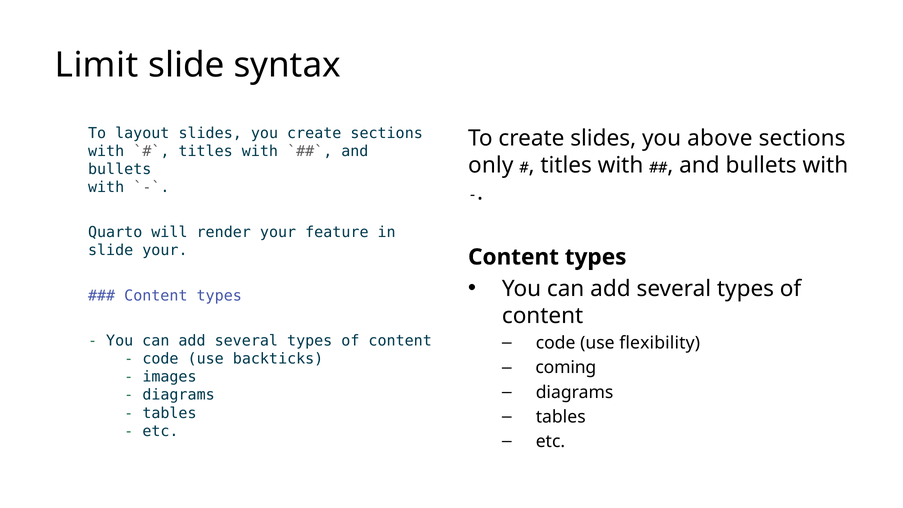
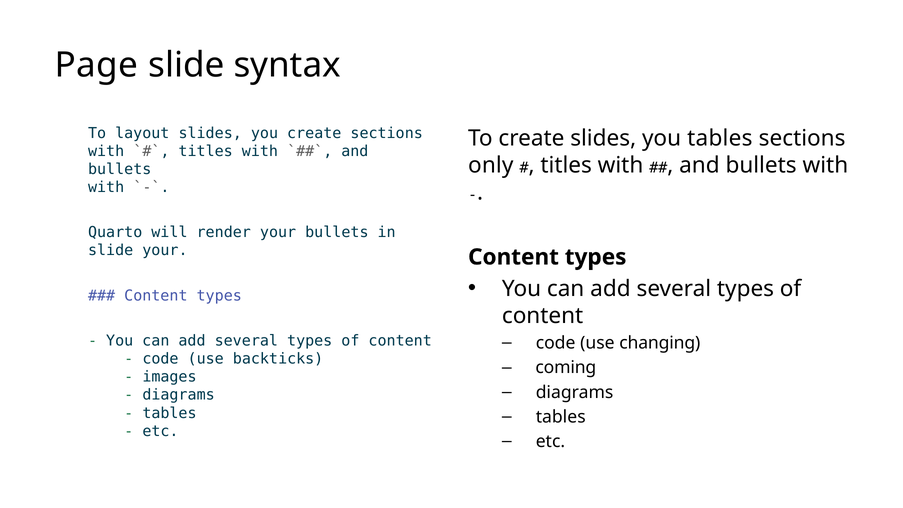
Limit: Limit -> Page
you above: above -> tables
your feature: feature -> bullets
flexibility: flexibility -> changing
